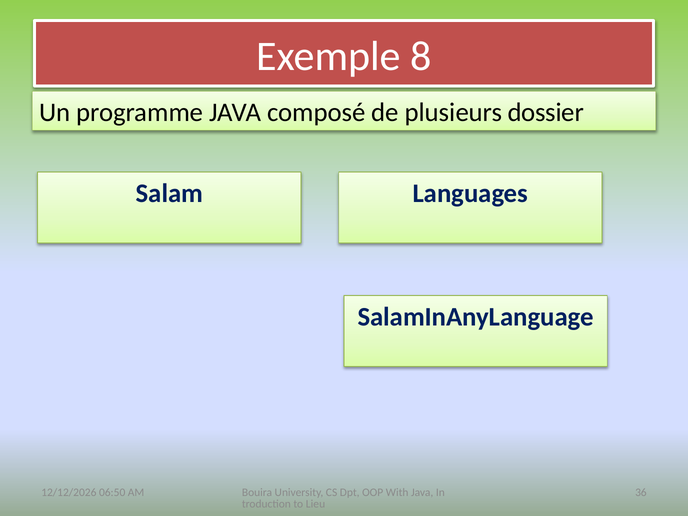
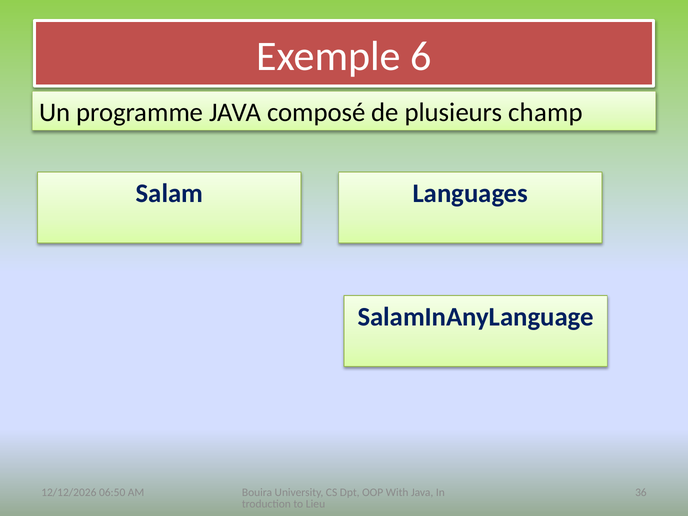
8: 8 -> 6
dossier: dossier -> champ
